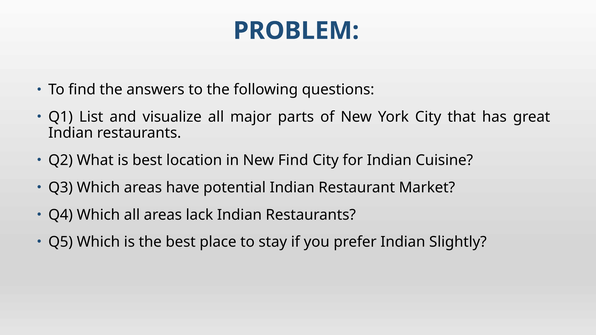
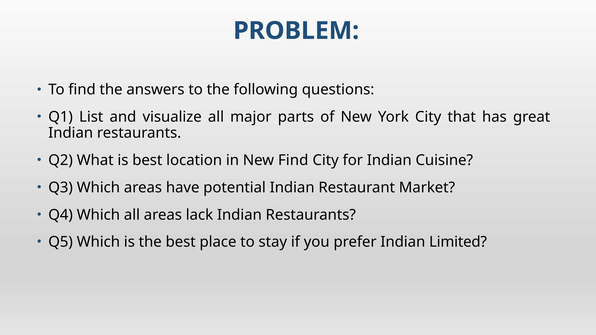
Slightly: Slightly -> Limited
